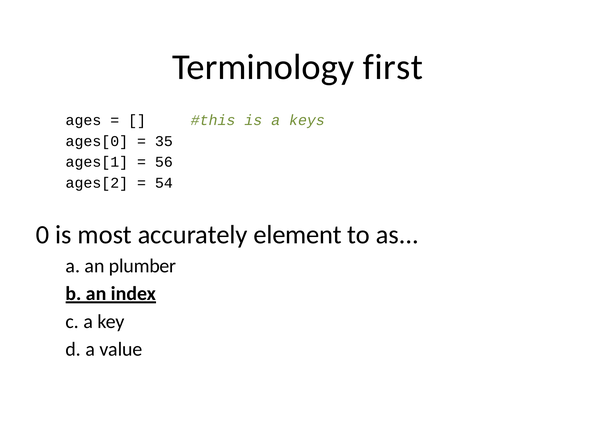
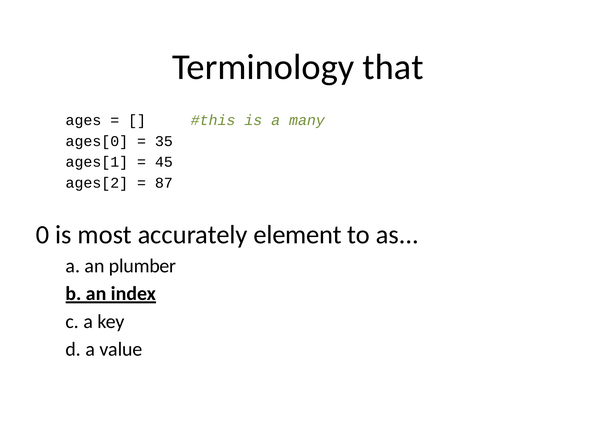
first: first -> that
keys: keys -> many
56: 56 -> 45
54: 54 -> 87
